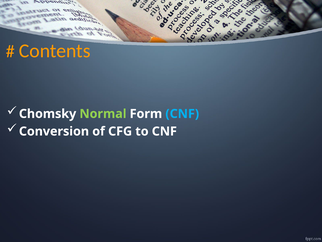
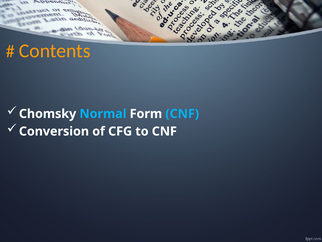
Normal colour: light green -> light blue
